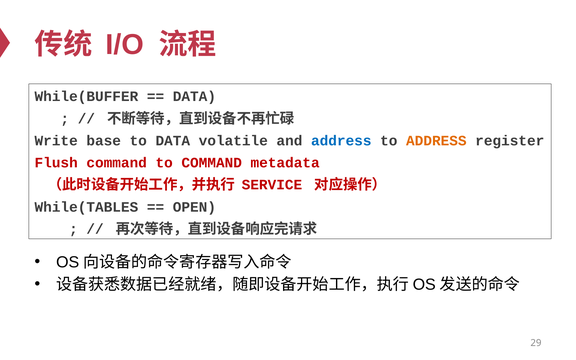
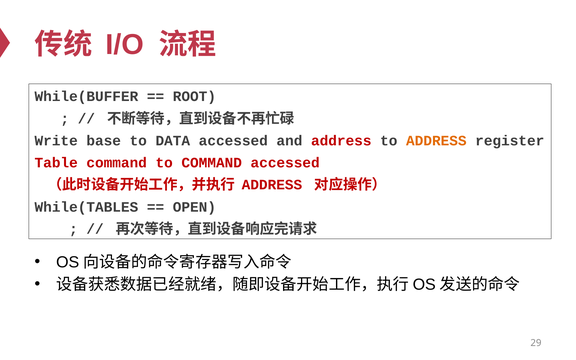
DATA at (194, 97): DATA -> ROOT
DATA volatile: volatile -> accessed
address at (341, 141) colour: blue -> red
Flush: Flush -> Table
COMMAND metadata: metadata -> accessed
SERVICE at (272, 185): SERVICE -> ADDRESS
